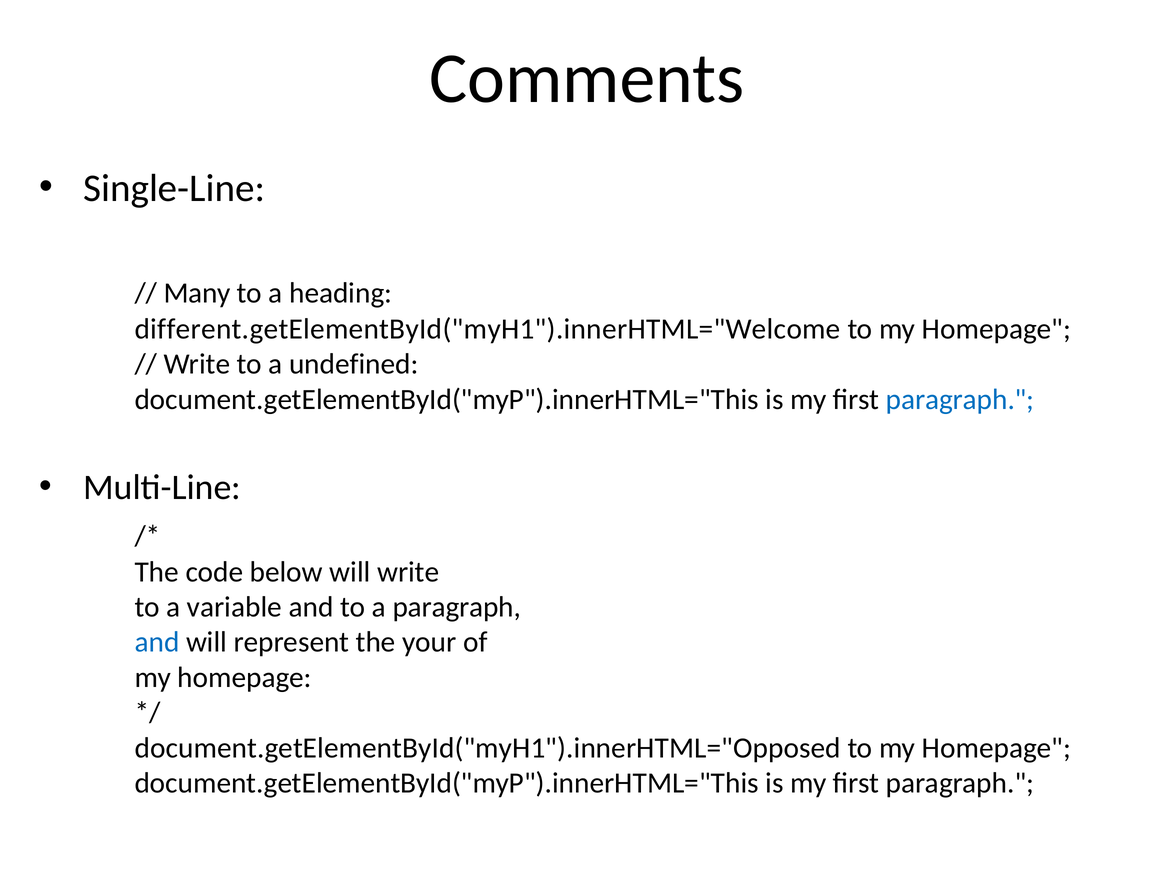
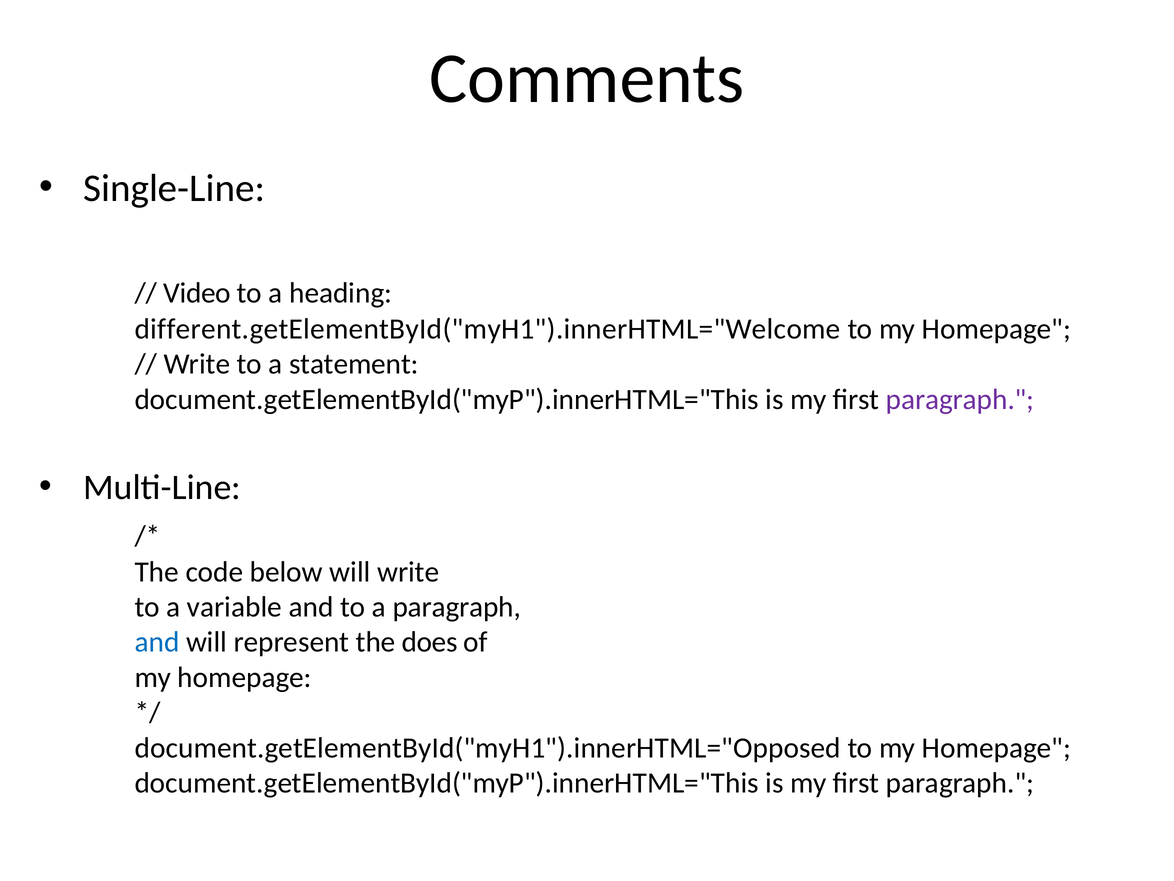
Many: Many -> Video
undefined: undefined -> statement
paragraph at (960, 399) colour: blue -> purple
your: your -> does
